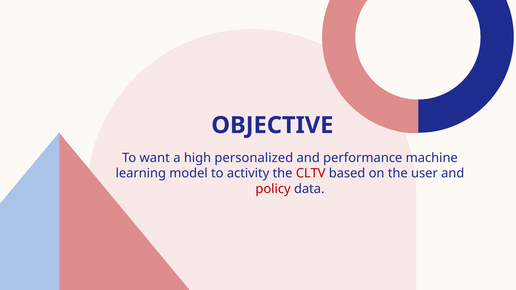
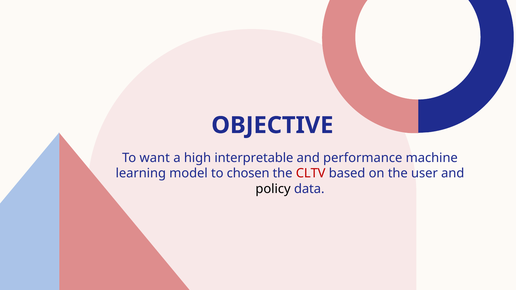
personalized: personalized -> interpretable
activity: activity -> chosen
policy colour: red -> black
